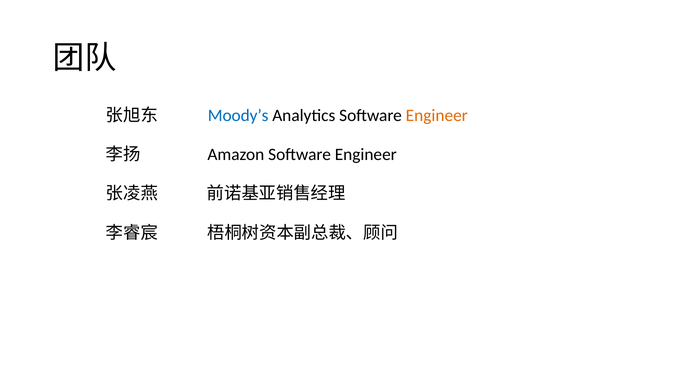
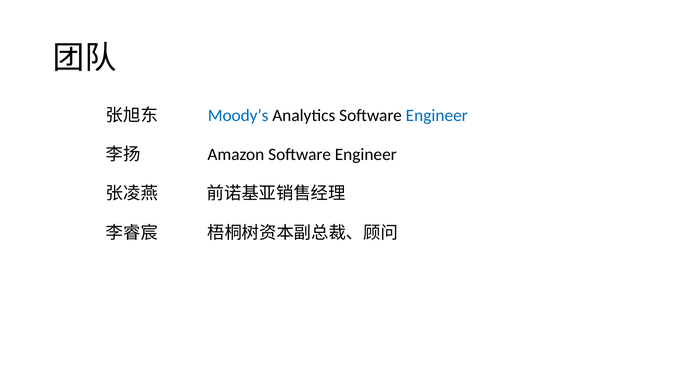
Engineer at (437, 115) colour: orange -> blue
